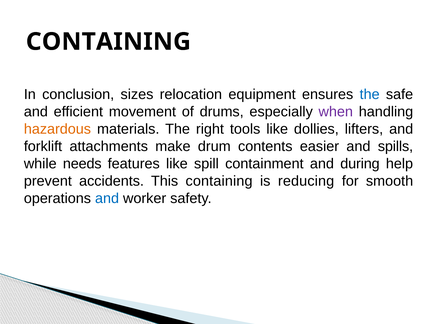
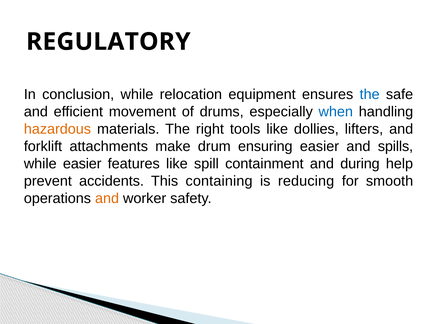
CONTAINING at (108, 42): CONTAINING -> REGULATORY
conclusion sizes: sizes -> while
when colour: purple -> blue
contents: contents -> ensuring
while needs: needs -> easier
and at (107, 198) colour: blue -> orange
